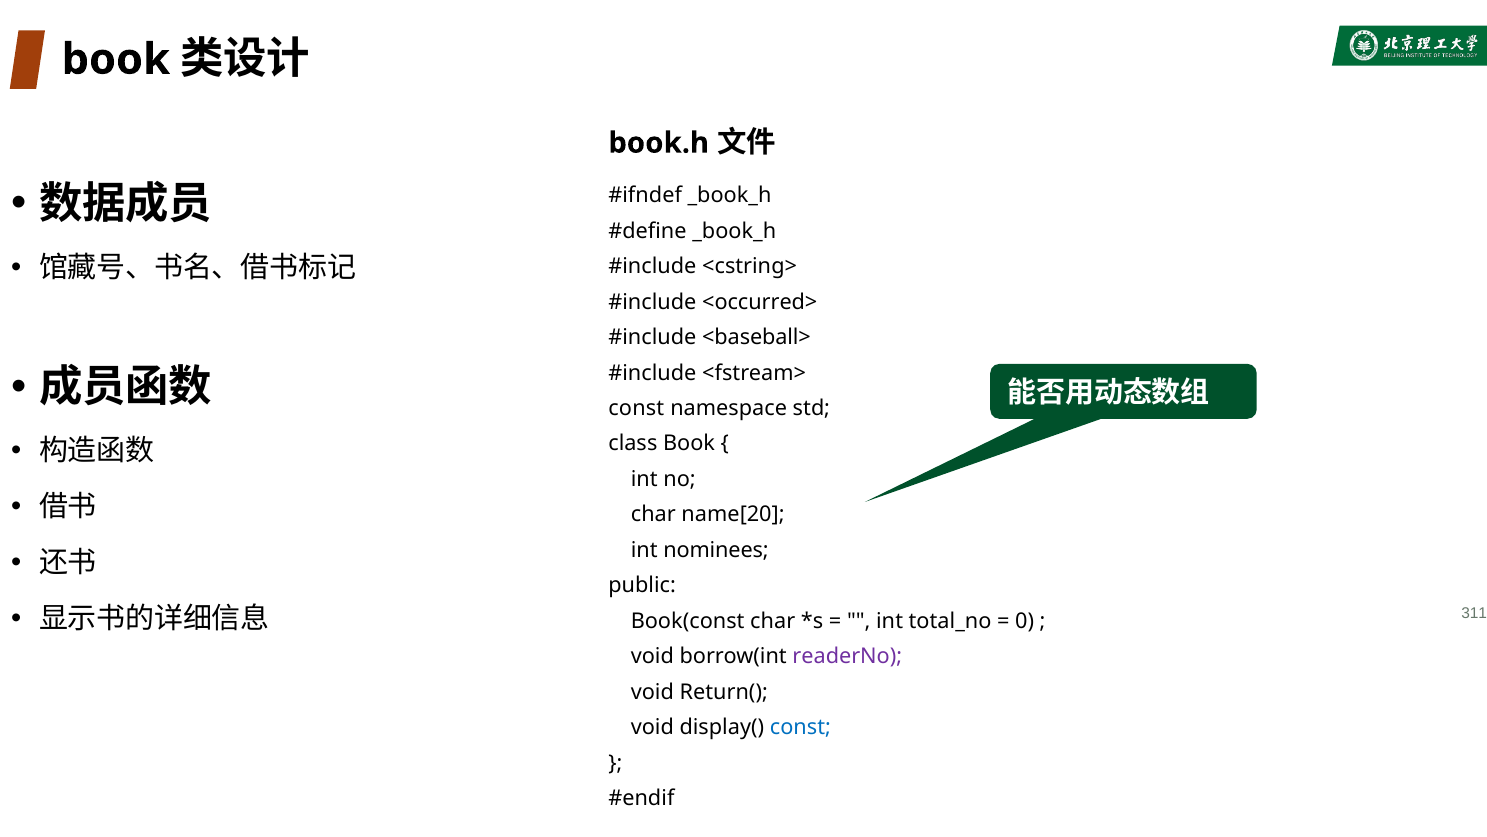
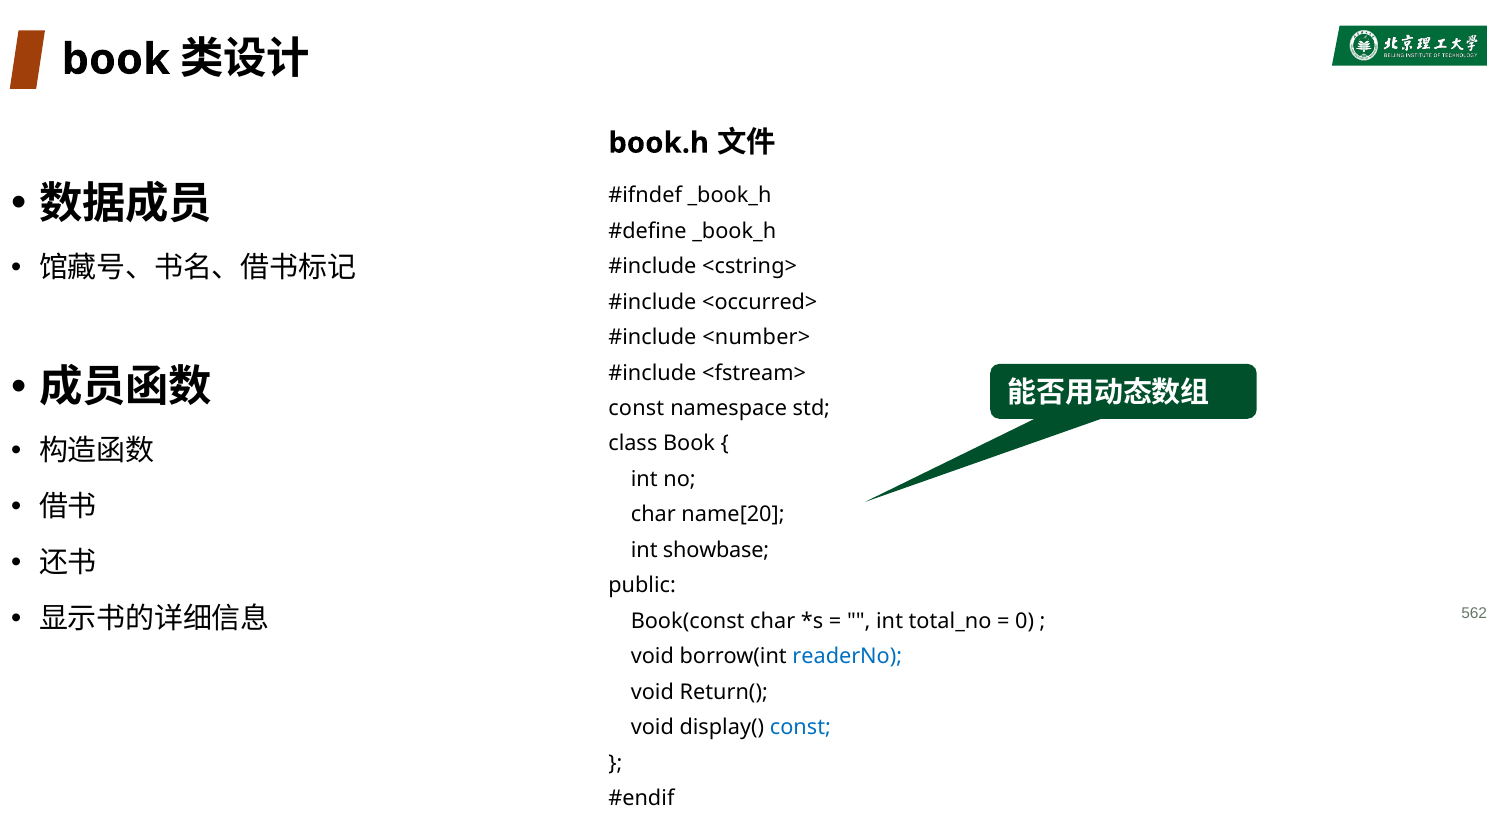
<baseball>: <baseball> -> <number>
nominees: nominees -> showbase
311: 311 -> 562
readerNo colour: purple -> blue
